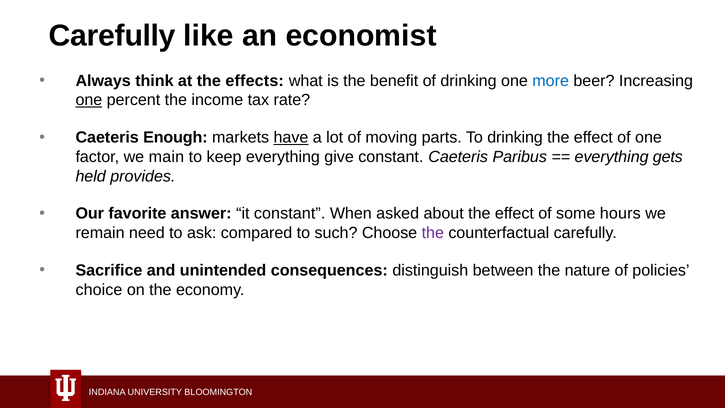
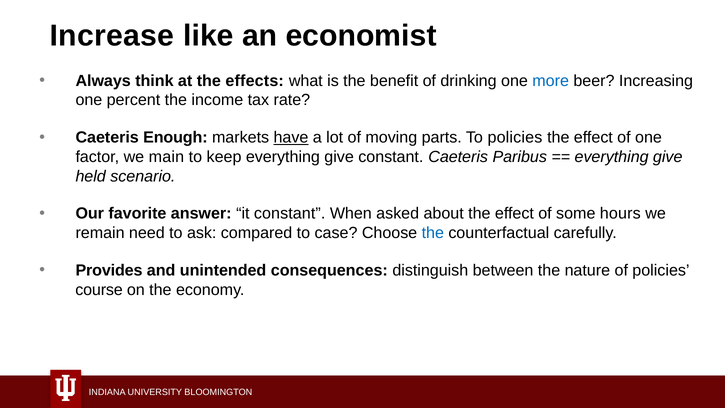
Carefully at (112, 36): Carefully -> Increase
one at (89, 100) underline: present -> none
To drinking: drinking -> policies
gets at (668, 157): gets -> give
provides: provides -> scenario
such: such -> case
the at (433, 233) colour: purple -> blue
Sacrifice: Sacrifice -> Provides
choice: choice -> course
